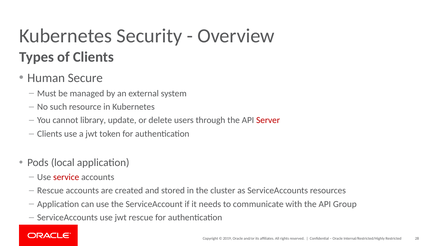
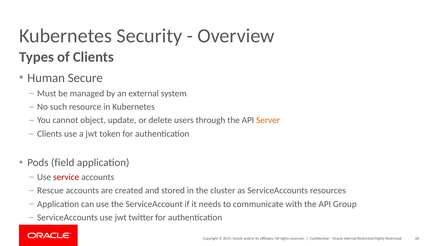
library: library -> object
Server colour: red -> orange
local: local -> field
jwt rescue: rescue -> twitter
